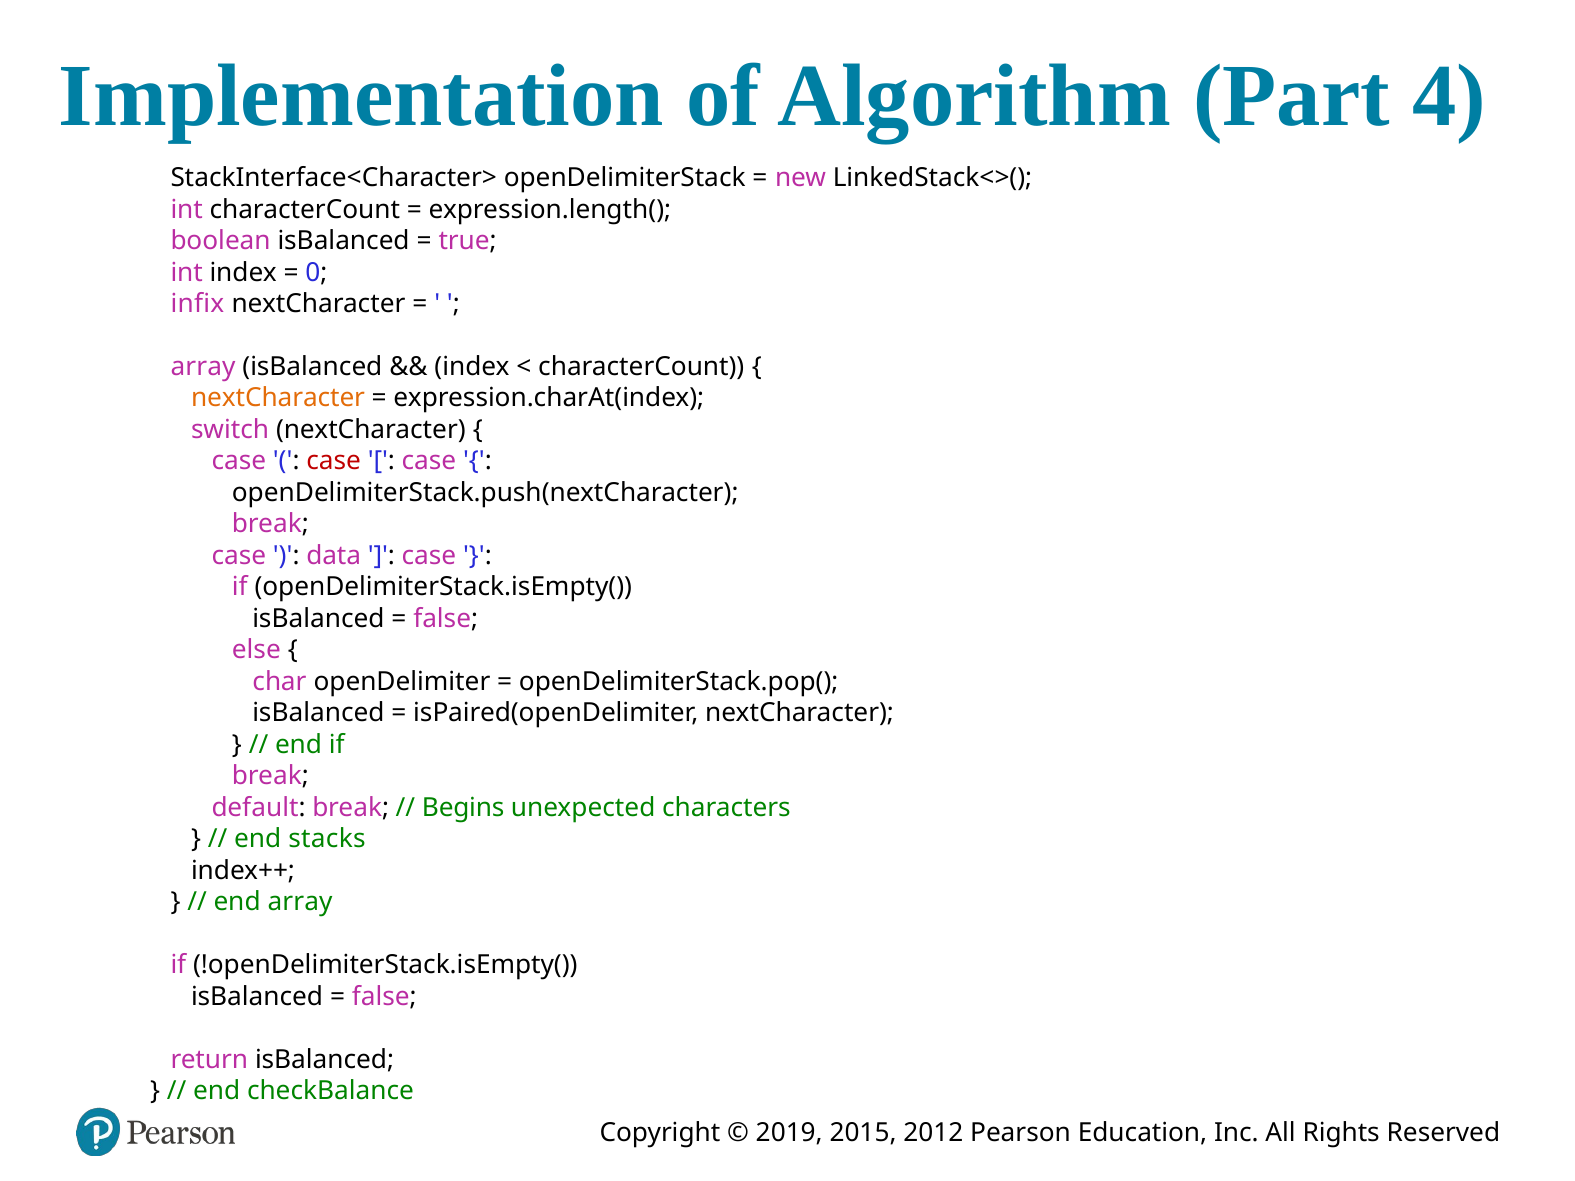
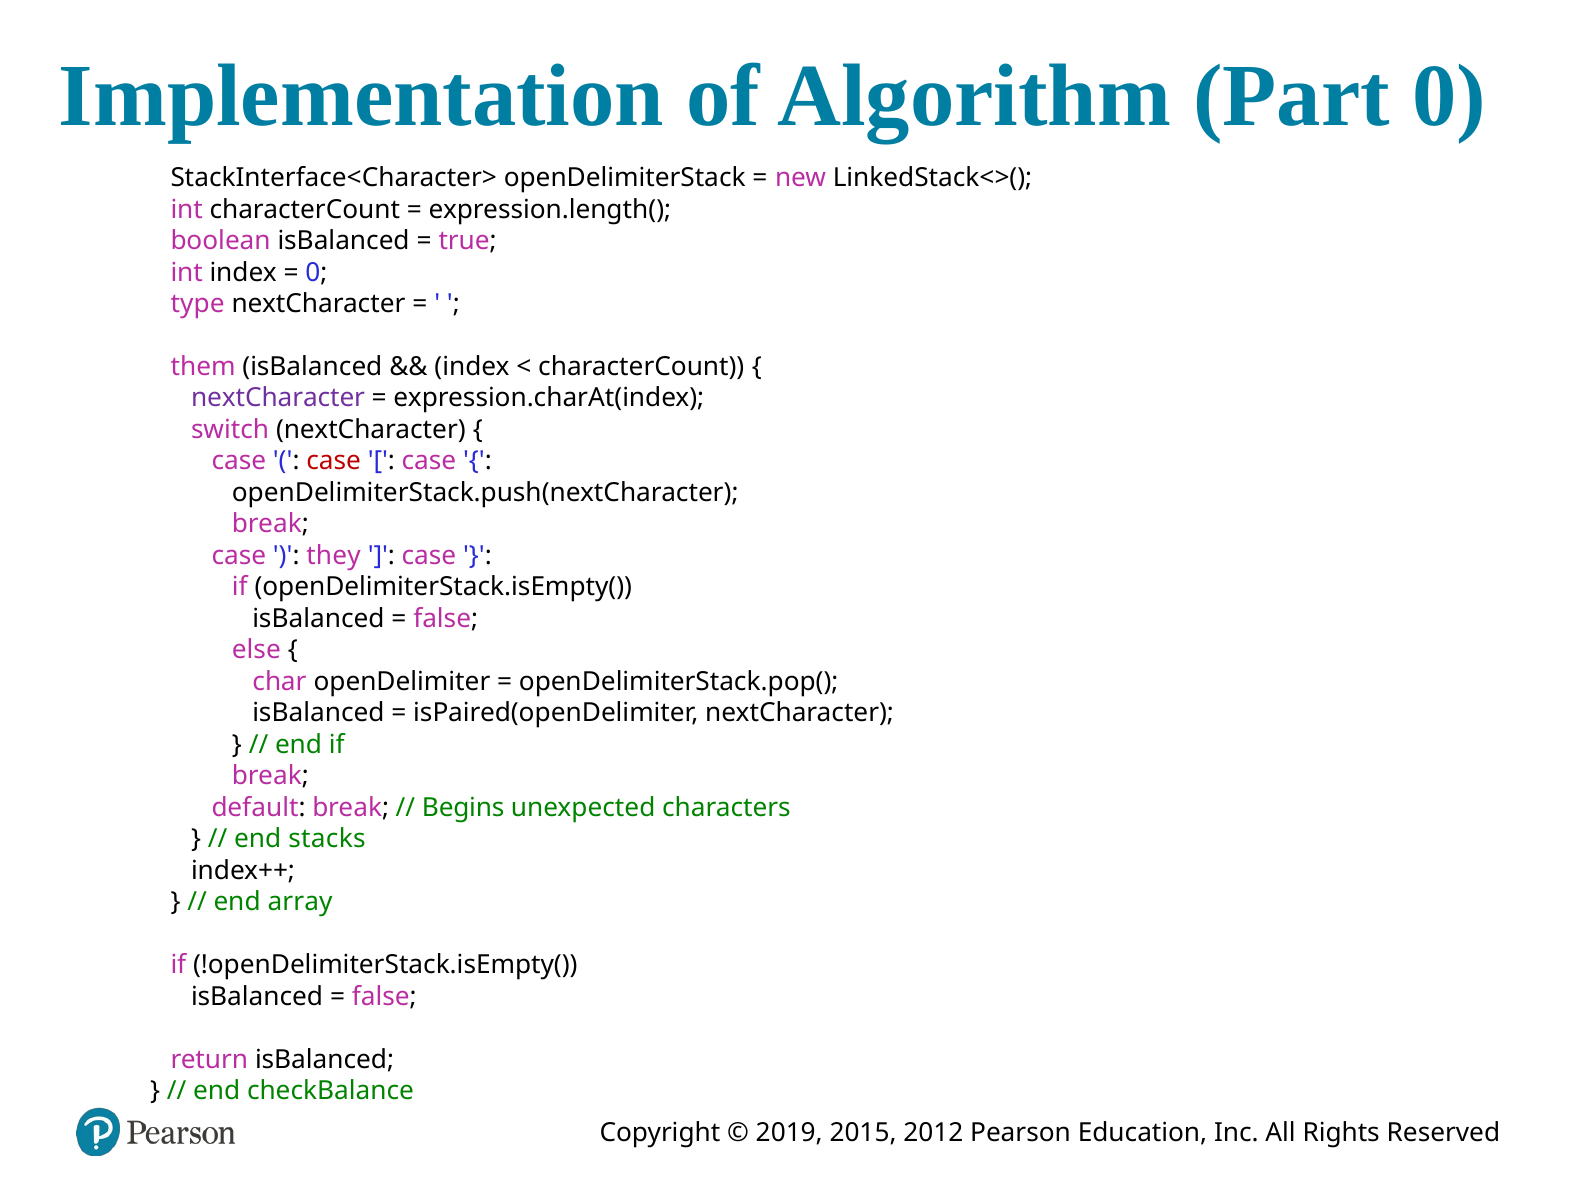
Part 4: 4 -> 0
infix: infix -> type
array at (203, 367): array -> them
nextCharacter at (278, 398) colour: orange -> purple
data: data -> they
